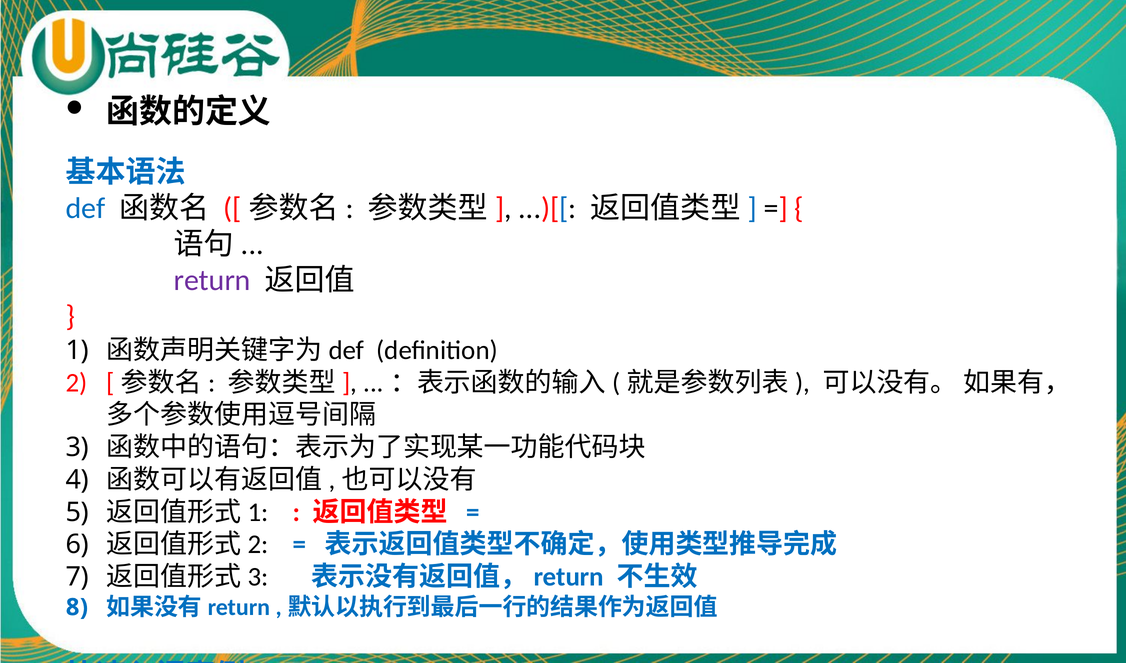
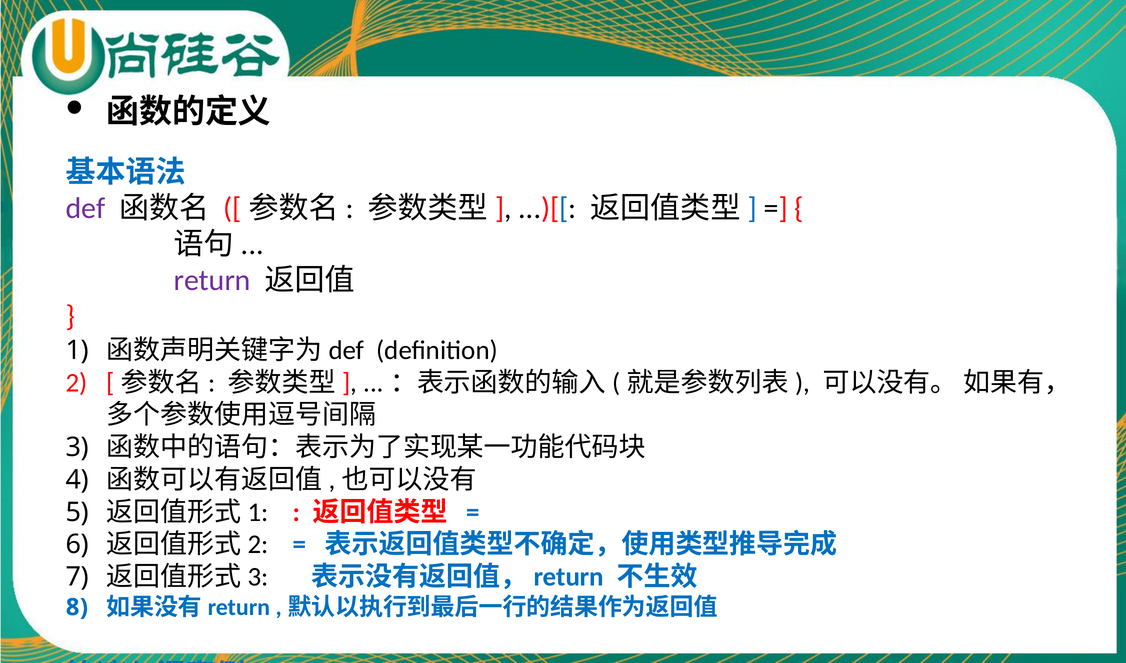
def colour: blue -> purple
